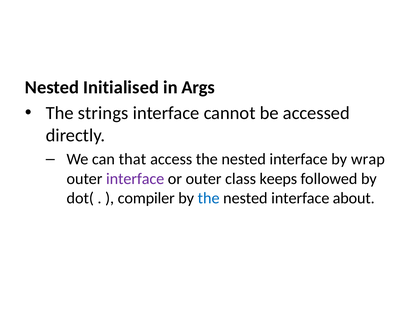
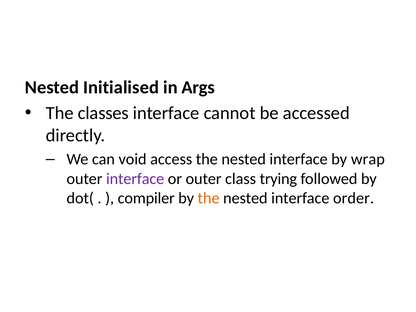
strings: strings -> classes
that: that -> void
keeps: keeps -> trying
the at (209, 198) colour: blue -> orange
about: about -> order
